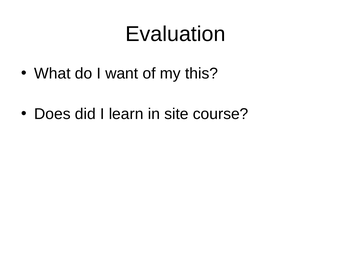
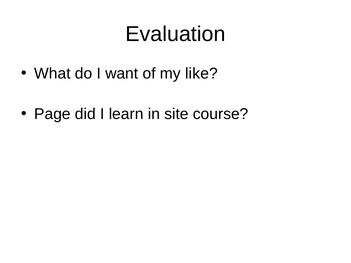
this: this -> like
Does: Does -> Page
